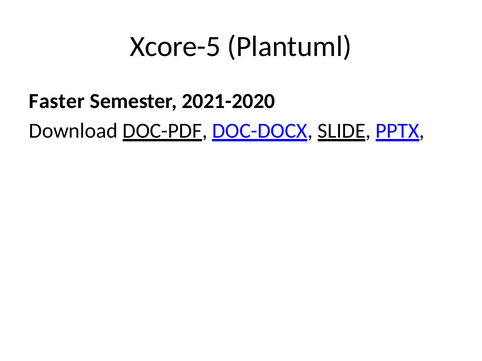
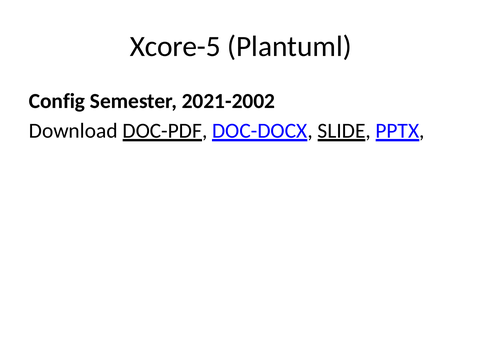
Faster: Faster -> Config
2021-2020: 2021-2020 -> 2021-2002
